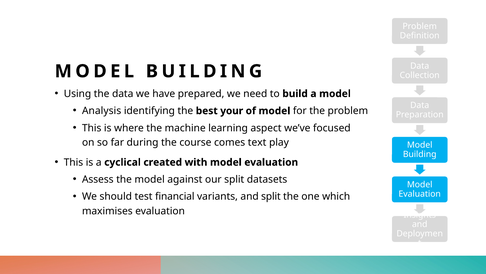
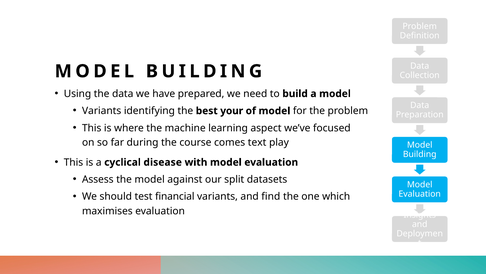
Analysis at (102, 111): Analysis -> Variants
created: created -> disease
and split: split -> find
